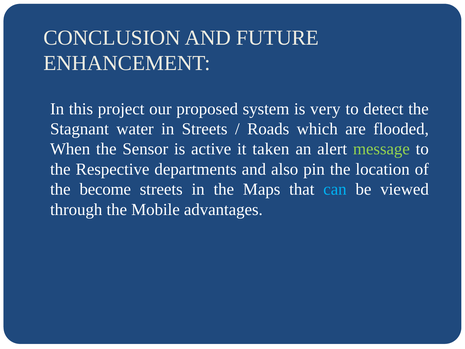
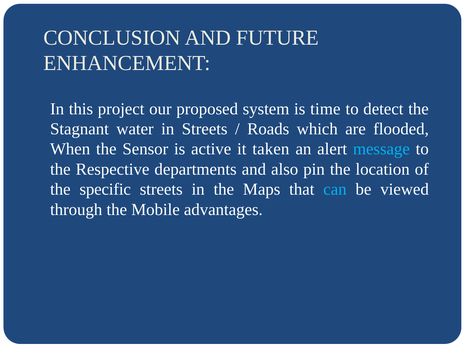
very: very -> time
message colour: light green -> light blue
become: become -> specific
